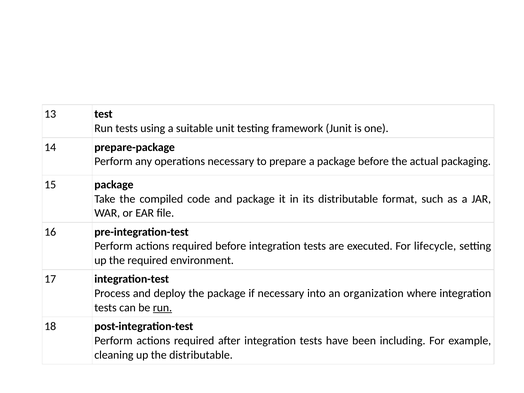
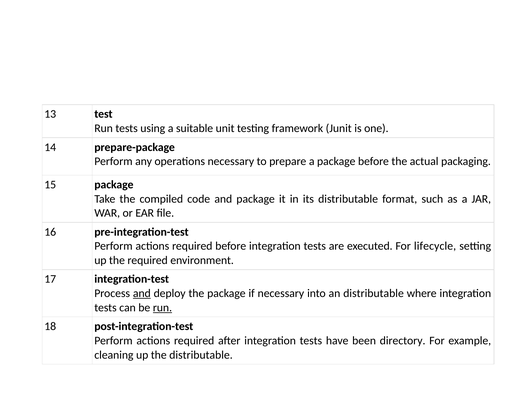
and at (142, 293) underline: none -> present
an organization: organization -> distributable
including: including -> directory
